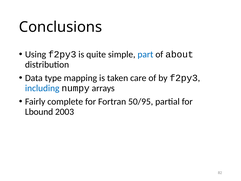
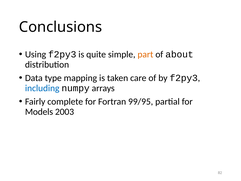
part colour: blue -> orange
50/95: 50/95 -> 99/95
Lbound: Lbound -> Models
